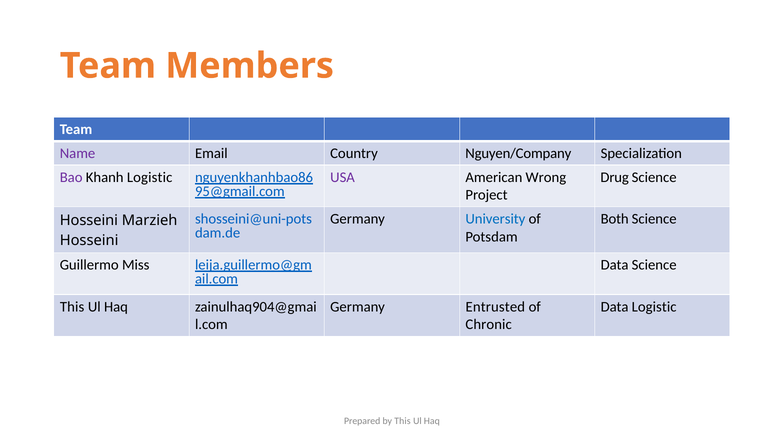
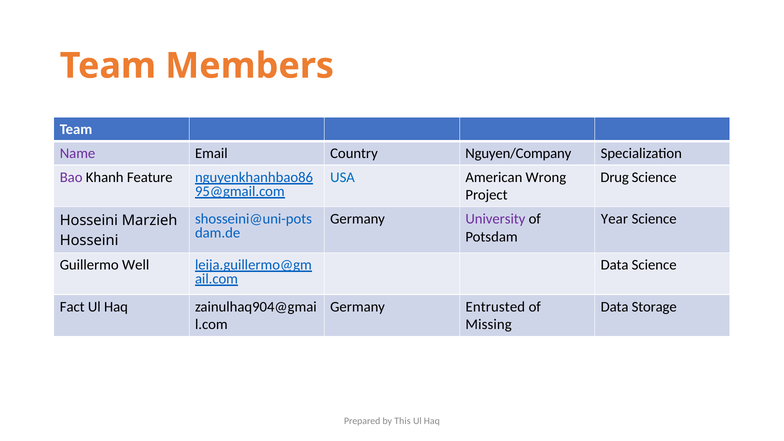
Khanh Logistic: Logistic -> Feature
USA colour: purple -> blue
University colour: blue -> purple
Both: Both -> Year
Miss: Miss -> Well
This at (72, 307): This -> Fact
Data Logistic: Logistic -> Storage
Chronic: Chronic -> Missing
